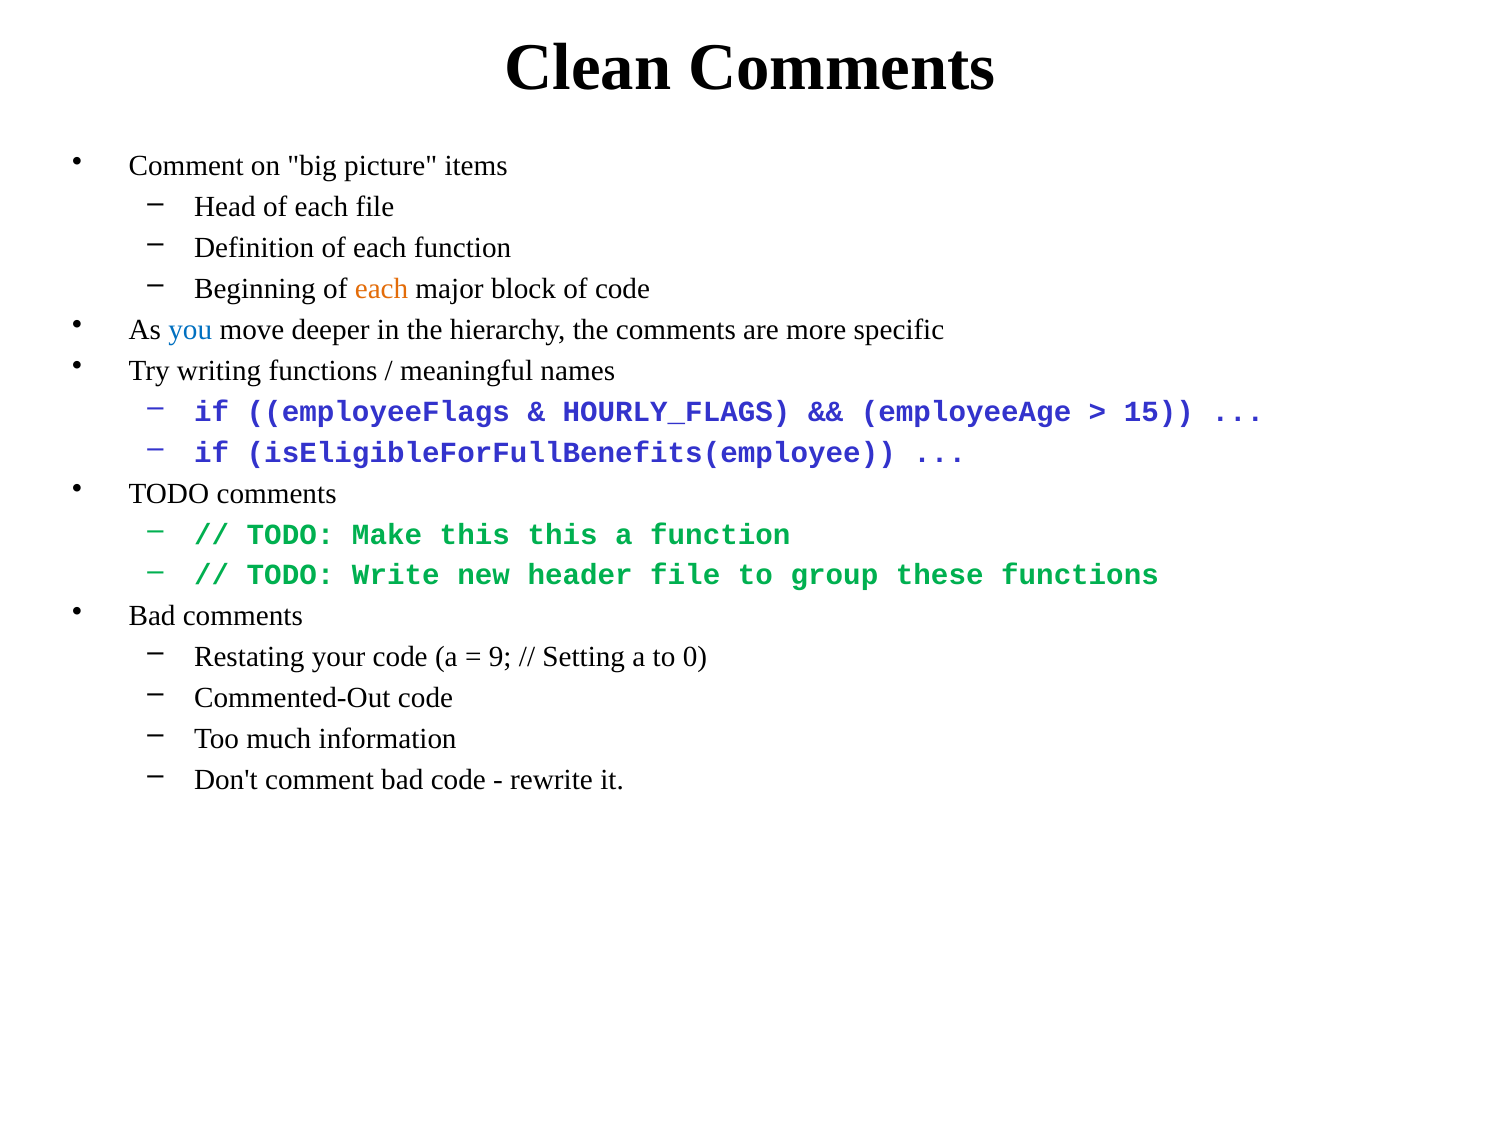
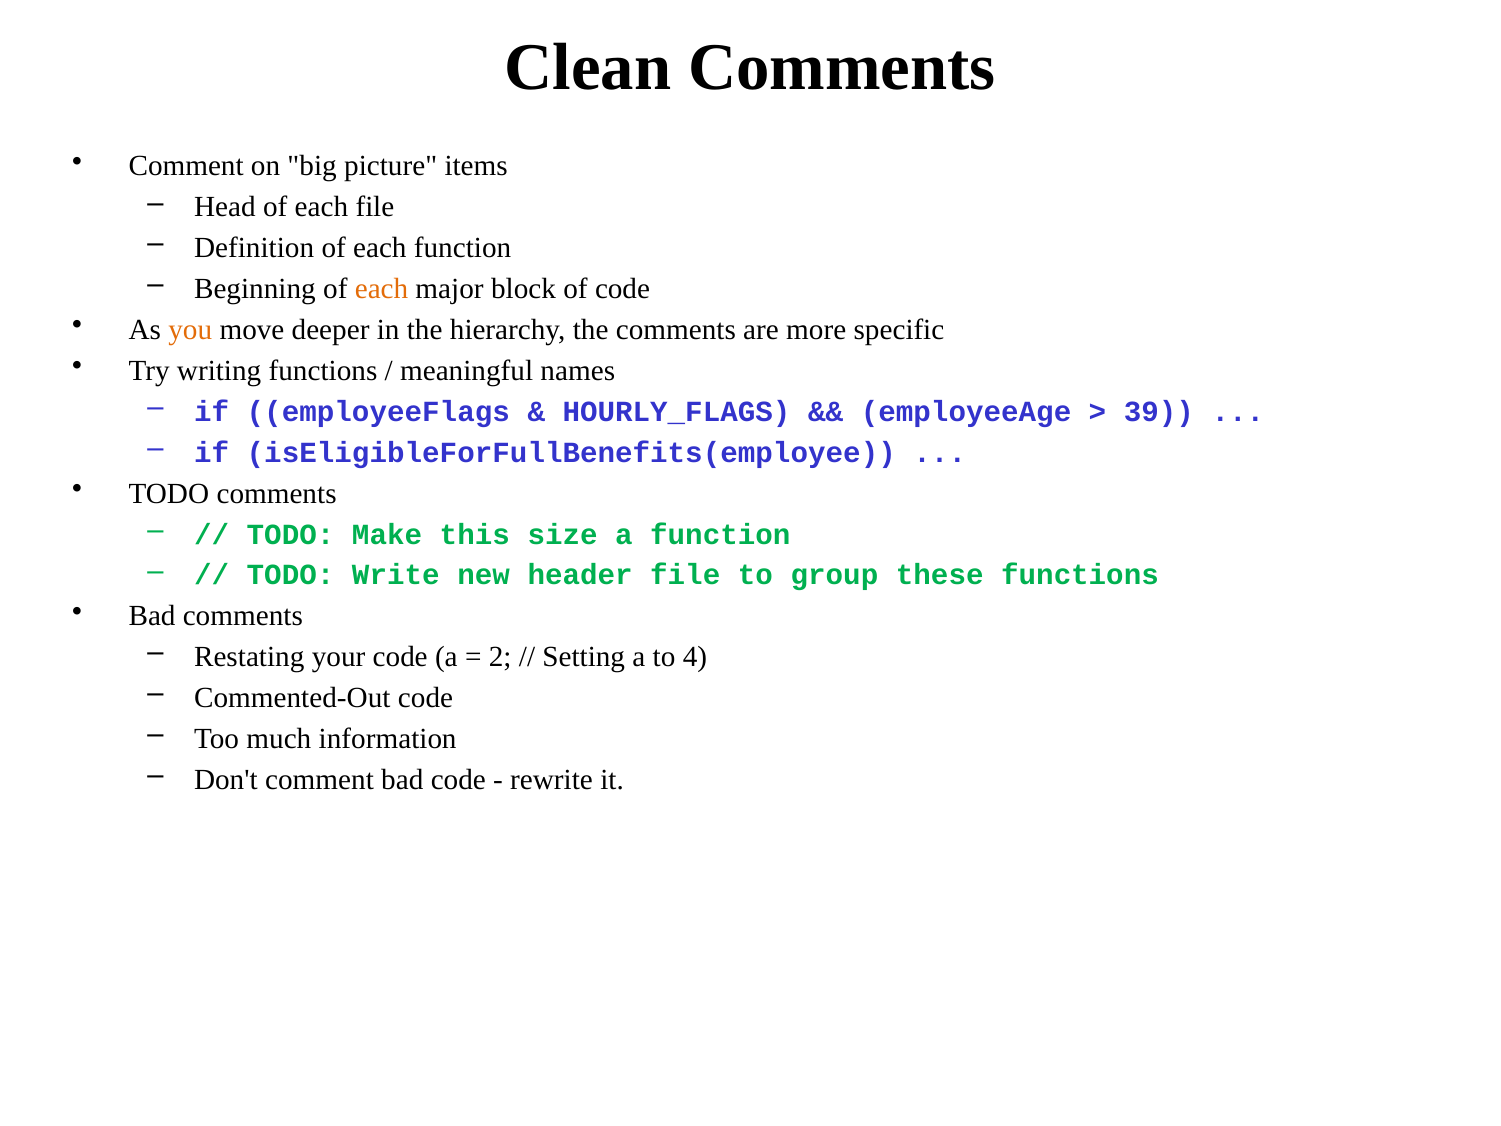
you colour: blue -> orange
15: 15 -> 39
this this: this -> size
9: 9 -> 2
0: 0 -> 4
